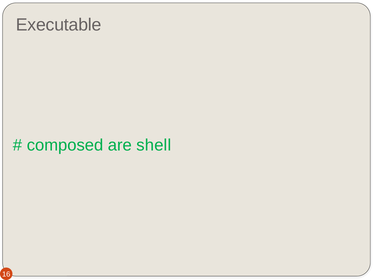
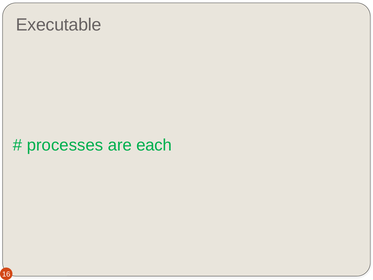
composed: composed -> processes
shell: shell -> each
